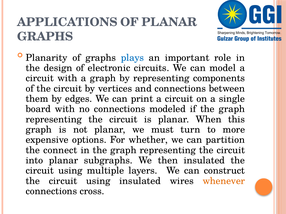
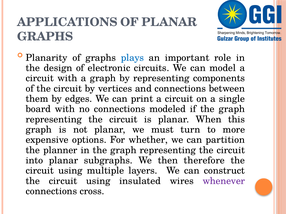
connect: connect -> planner
then insulated: insulated -> therefore
whenever colour: orange -> purple
